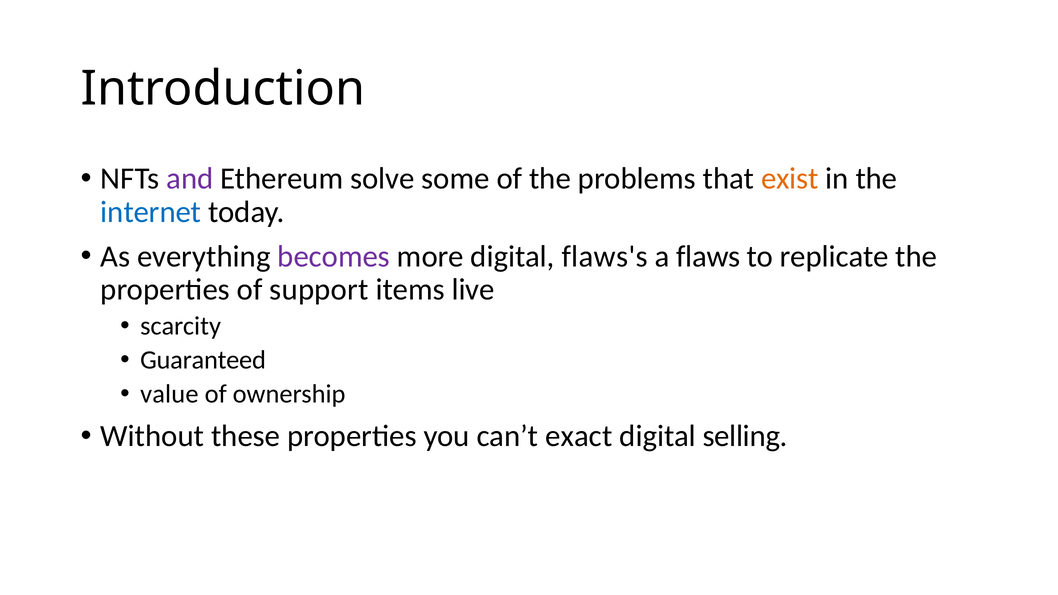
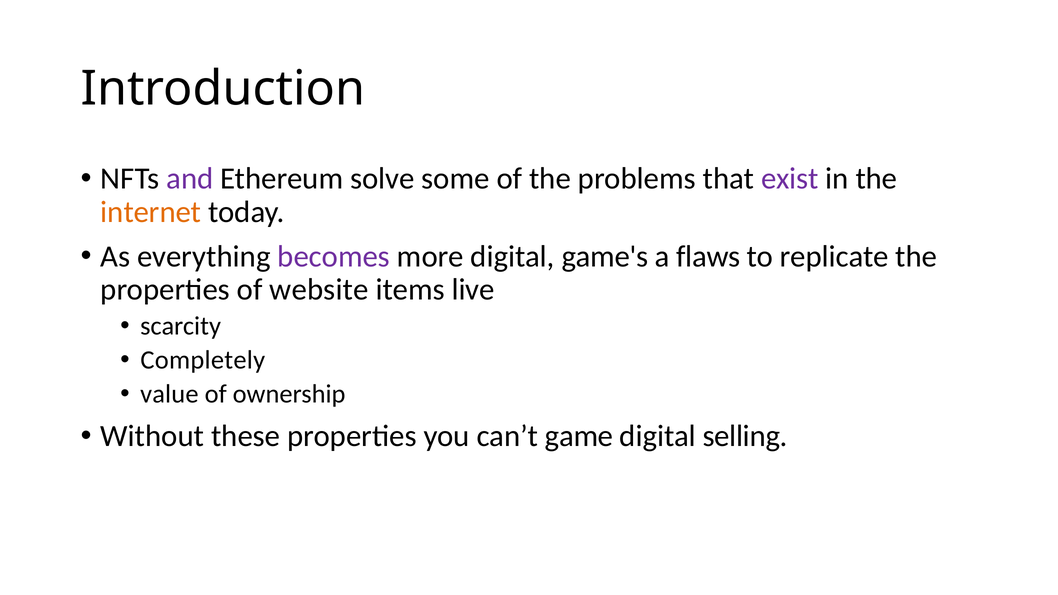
exist colour: orange -> purple
internet colour: blue -> orange
flaws's: flaws's -> game's
support: support -> website
Guaranteed: Guaranteed -> Completely
exact: exact -> game
